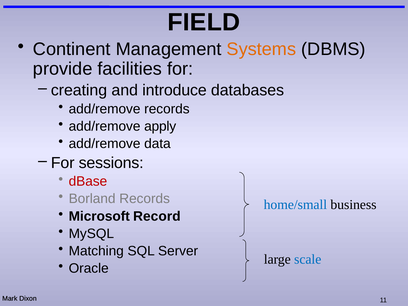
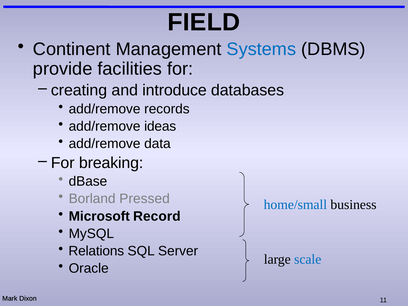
Systems colour: orange -> blue
apply: apply -> ideas
sessions: sessions -> breaking
dBase colour: red -> black
Borland Records: Records -> Pressed
Matching: Matching -> Relations
